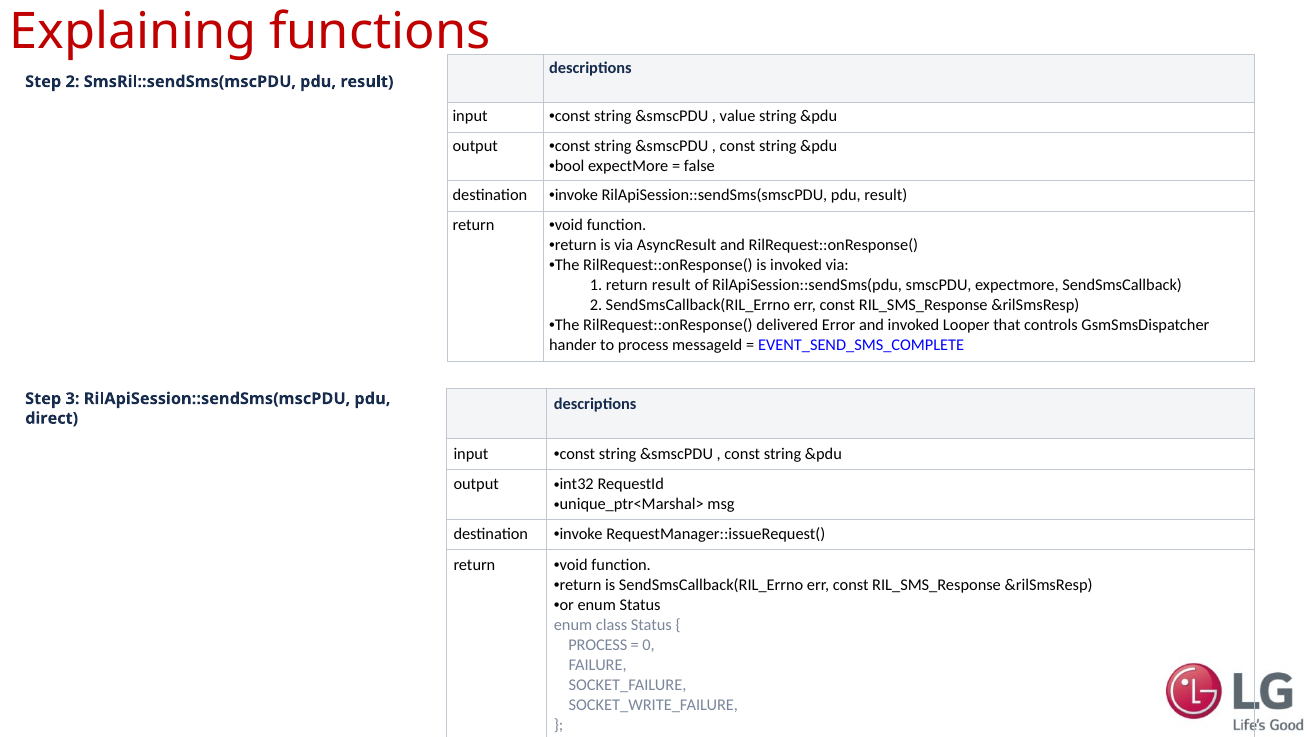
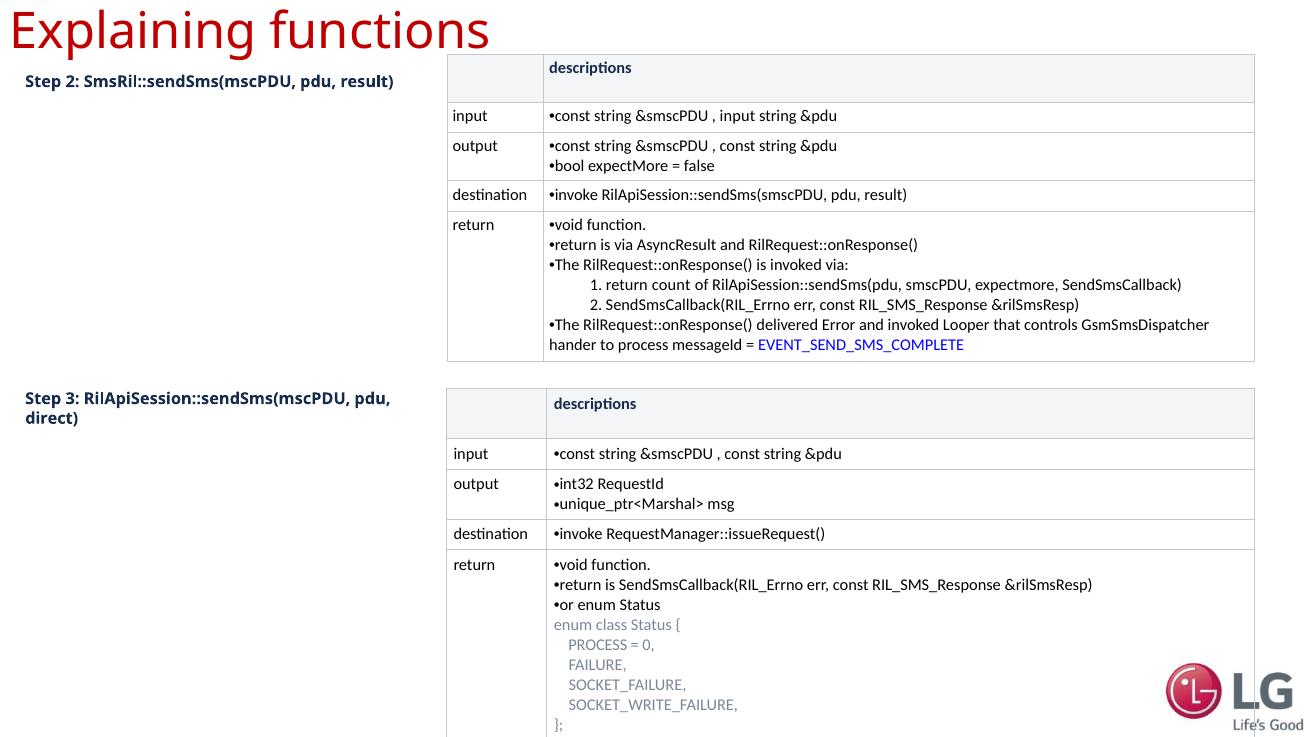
value at (738, 116): value -> input
return result: result -> count
